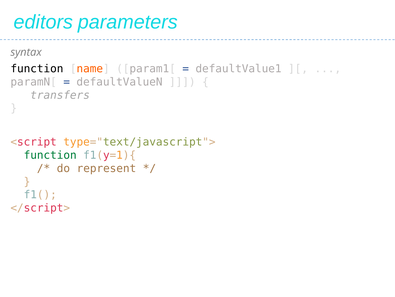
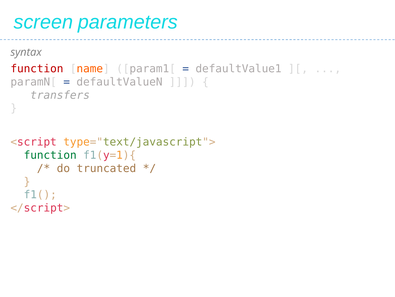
editors: editors -> screen
function at (37, 69) colour: black -> red
represent: represent -> truncated
